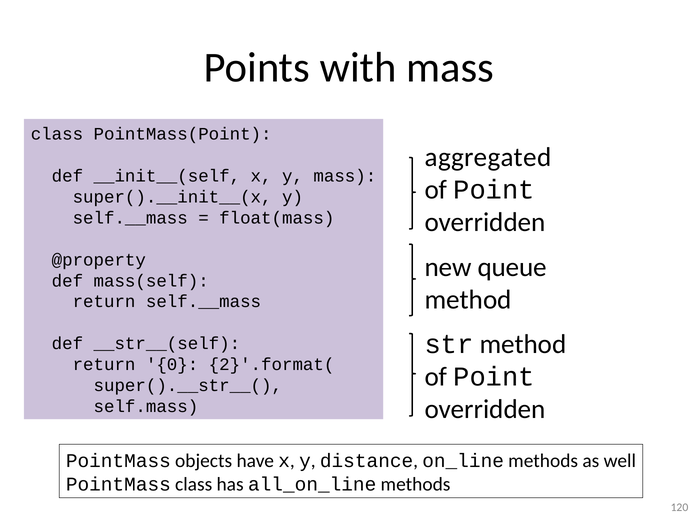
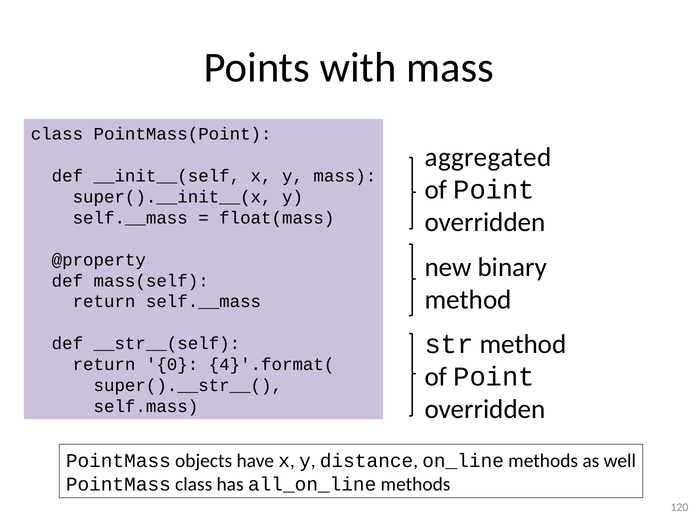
queue: queue -> binary
2}'.format(: 2}'.format( -> 4}'.format(
